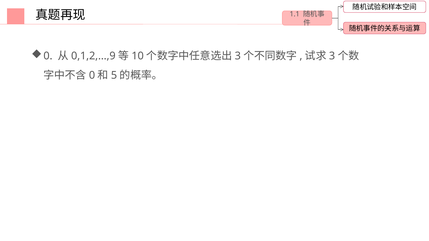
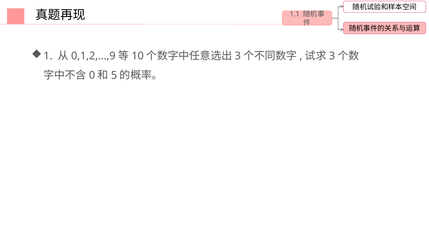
0 at (48, 56): 0 -> 1
